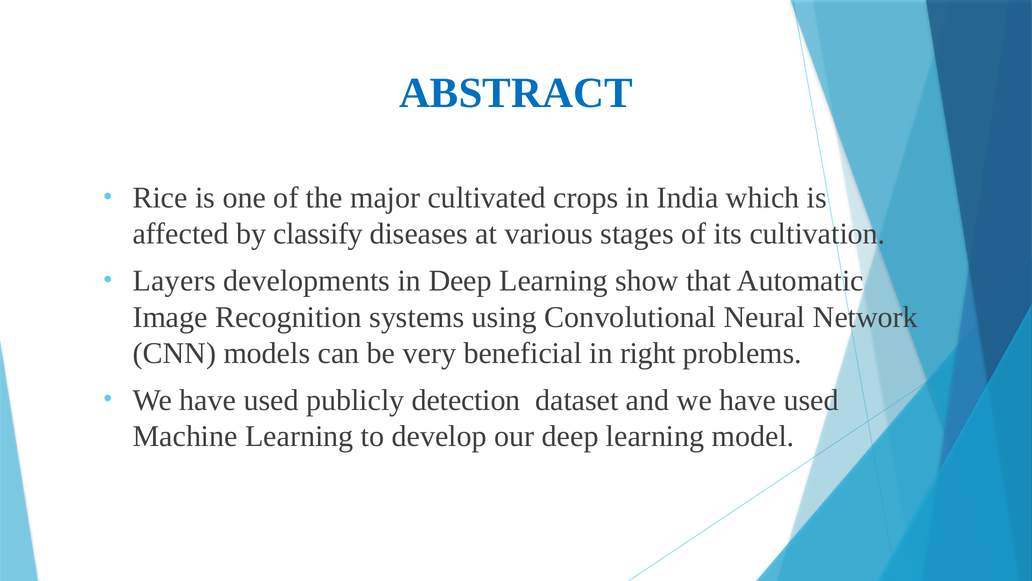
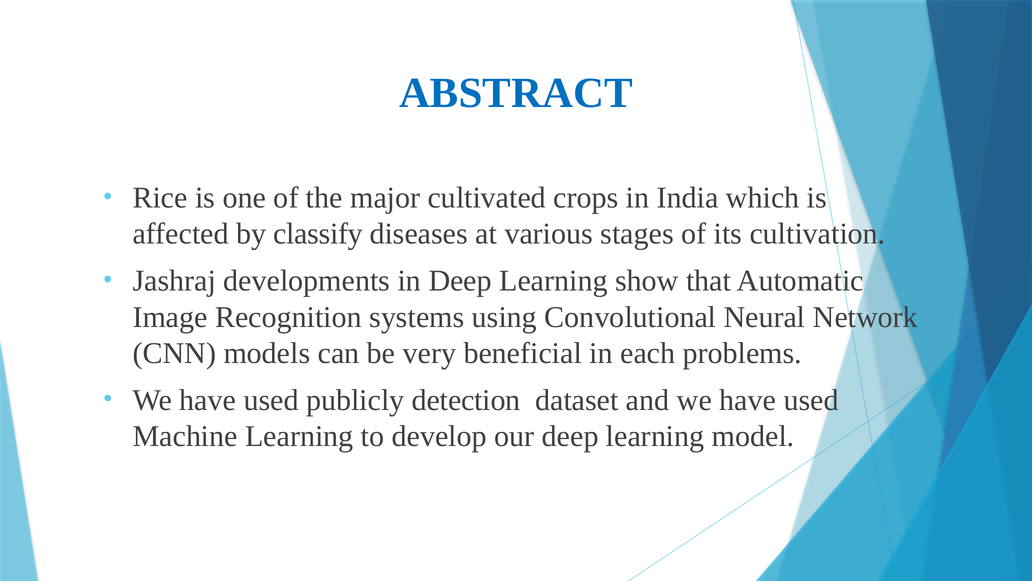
Layers: Layers -> Jashraj
right: right -> each
